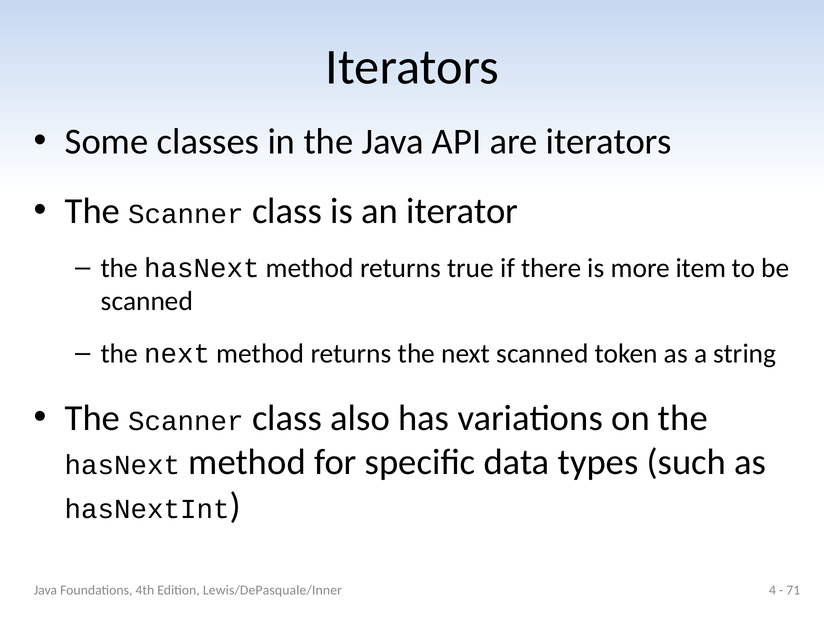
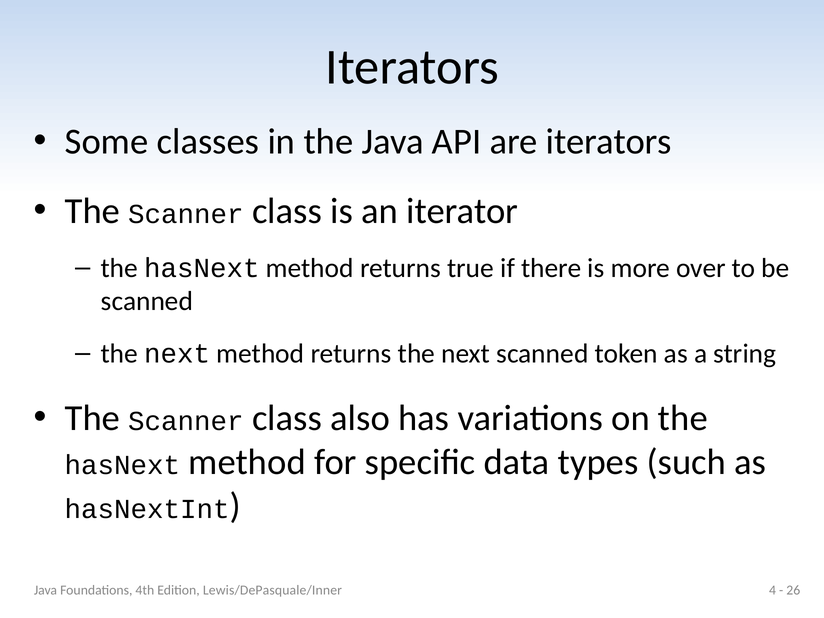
item: item -> over
71: 71 -> 26
